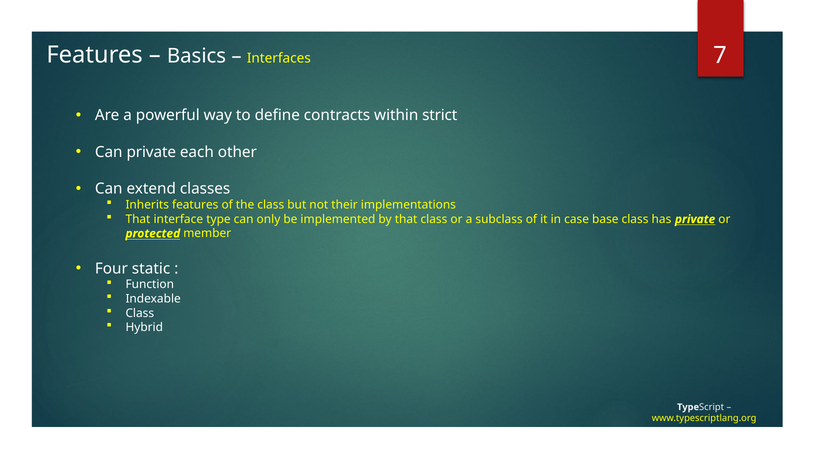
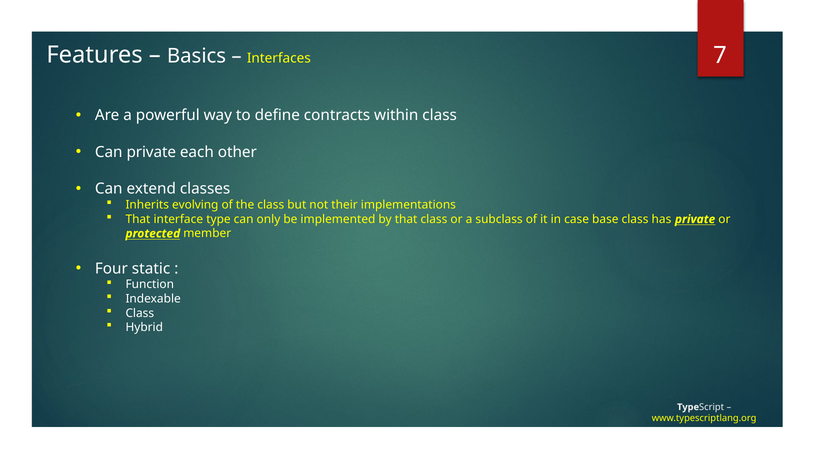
within strict: strict -> class
Inherits features: features -> evolving
